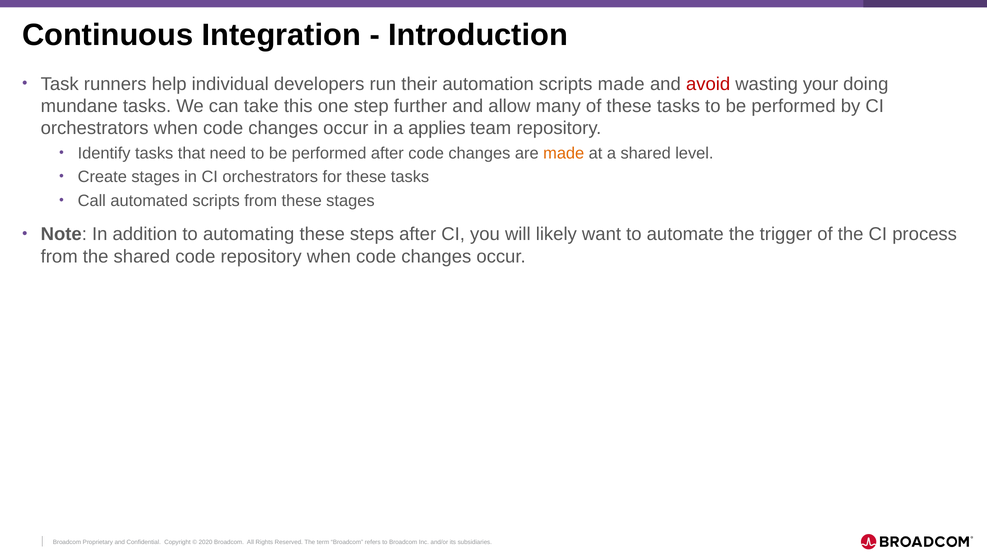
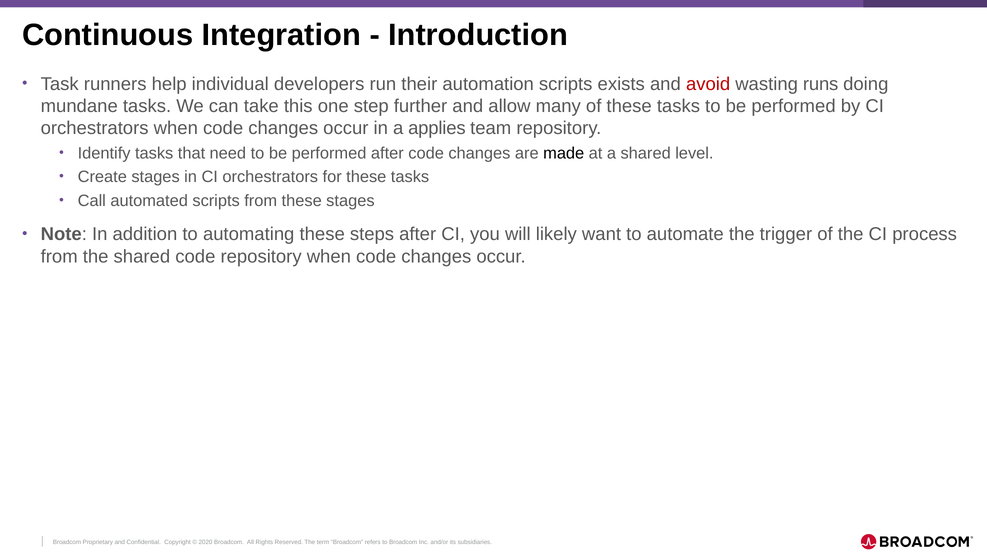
scripts made: made -> exists
your: your -> runs
made at (564, 153) colour: orange -> black
